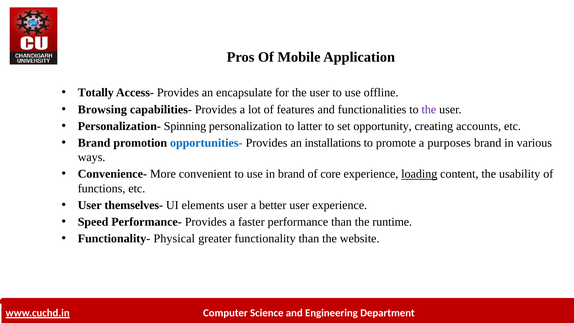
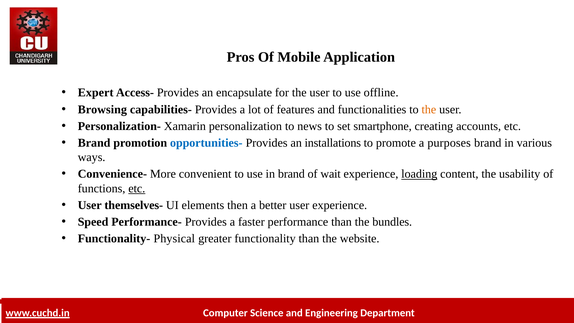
Totally: Totally -> Expert
the at (429, 109) colour: purple -> orange
Spinning: Spinning -> Xamarin
latter: latter -> news
opportunity: opportunity -> smartphone
core: core -> wait
etc at (137, 188) underline: none -> present
elements user: user -> then
runtime: runtime -> bundles
